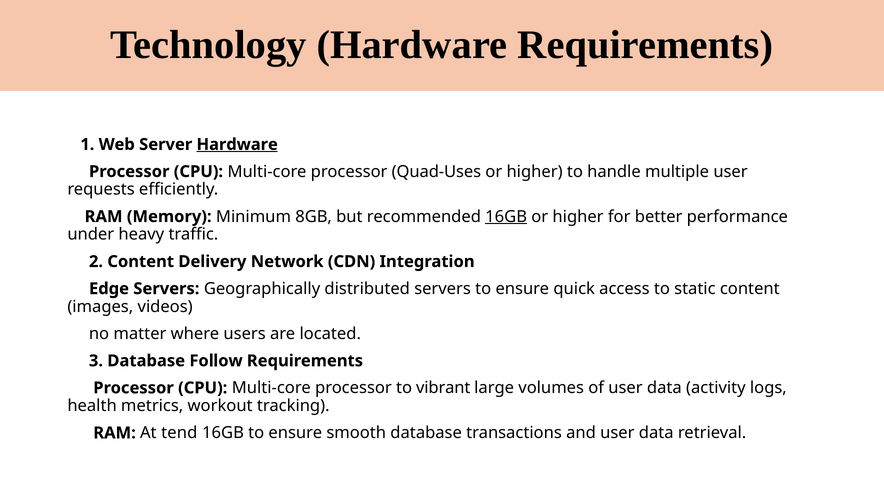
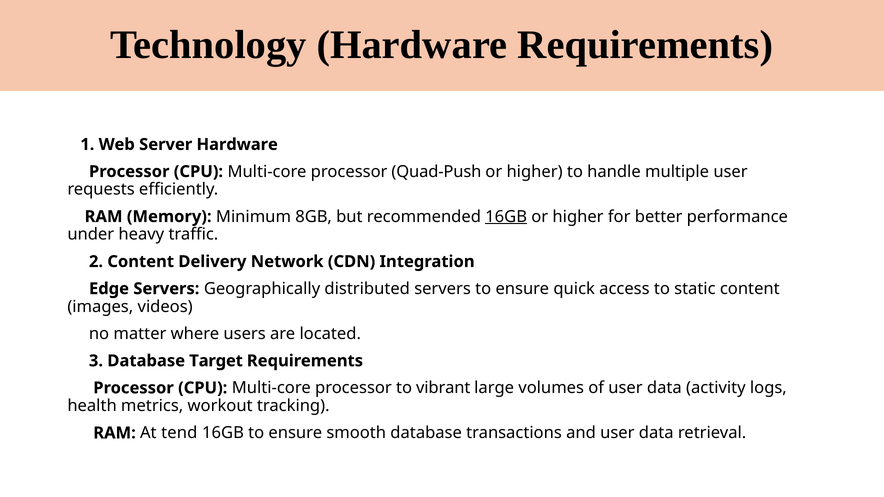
Hardware at (237, 145) underline: present -> none
Quad-Uses: Quad-Uses -> Quad-Push
Follow: Follow -> Target
